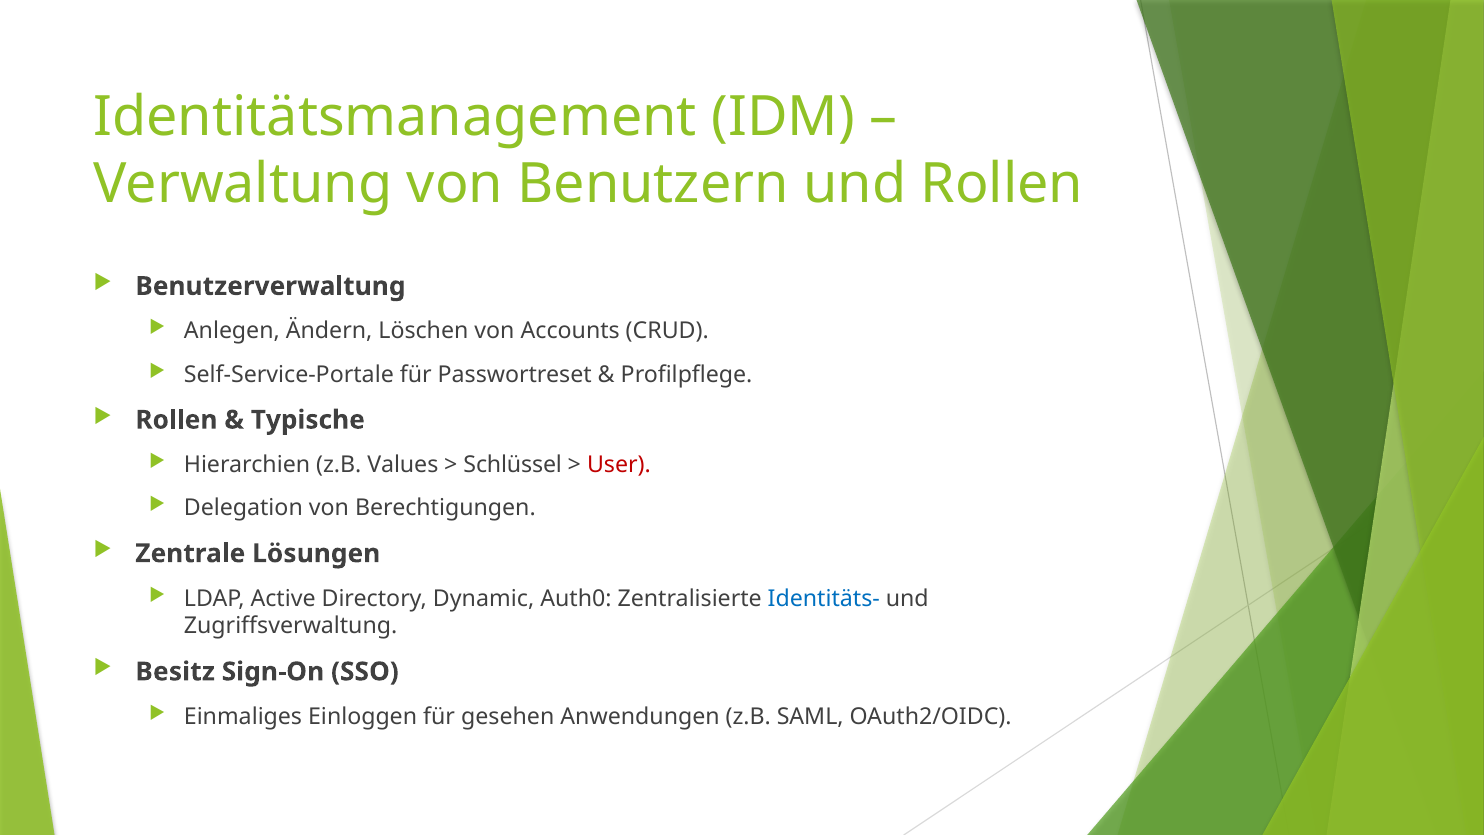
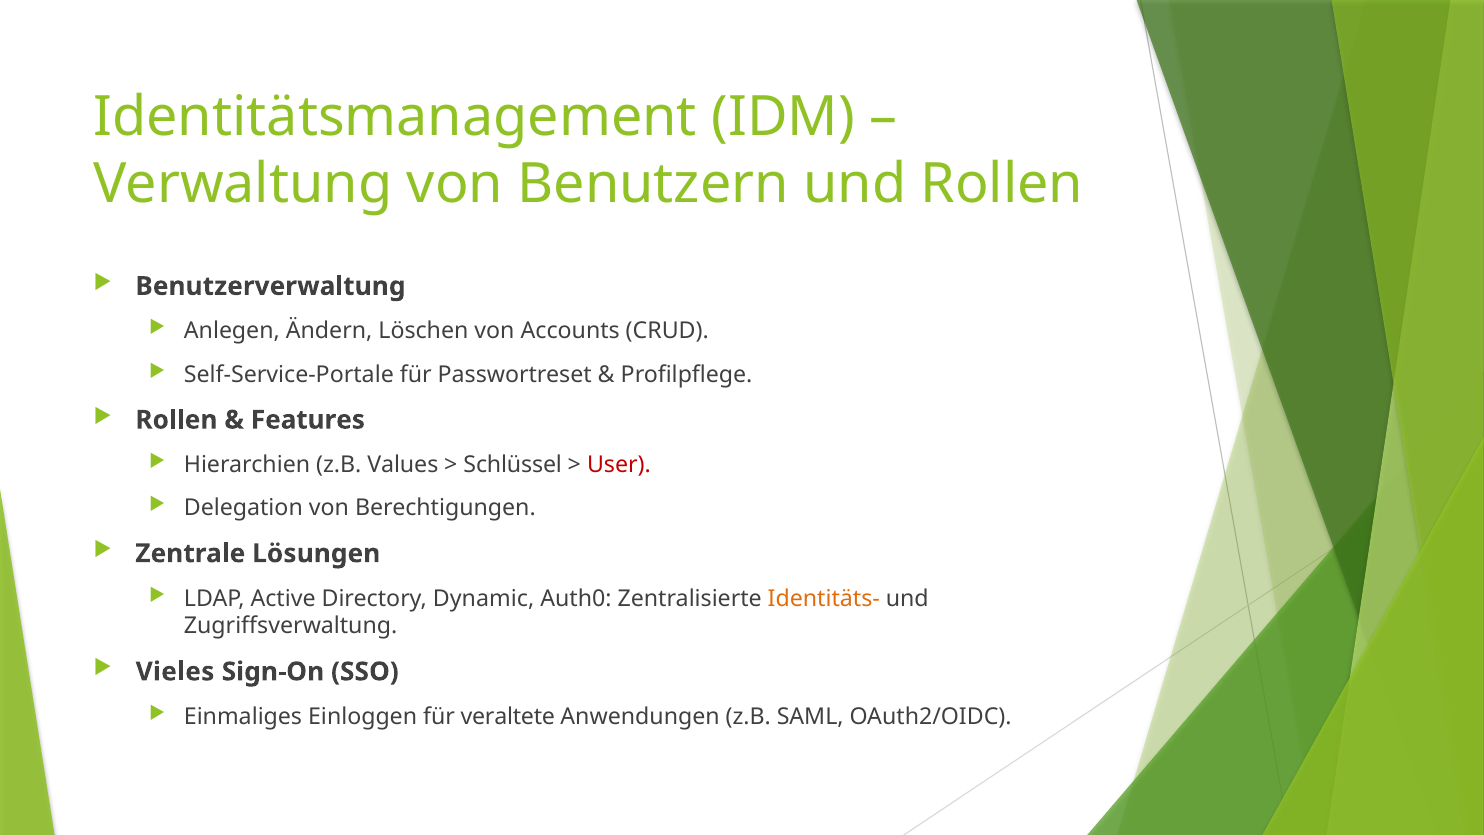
Typische: Typische -> Features
Identitäts- colour: blue -> orange
Besitz: Besitz -> Vieles
gesehen: gesehen -> veraltete
